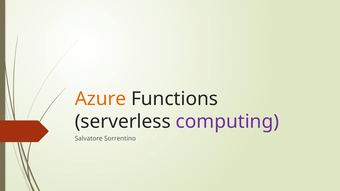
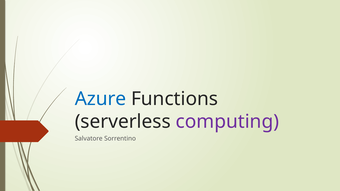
Azure colour: orange -> blue
